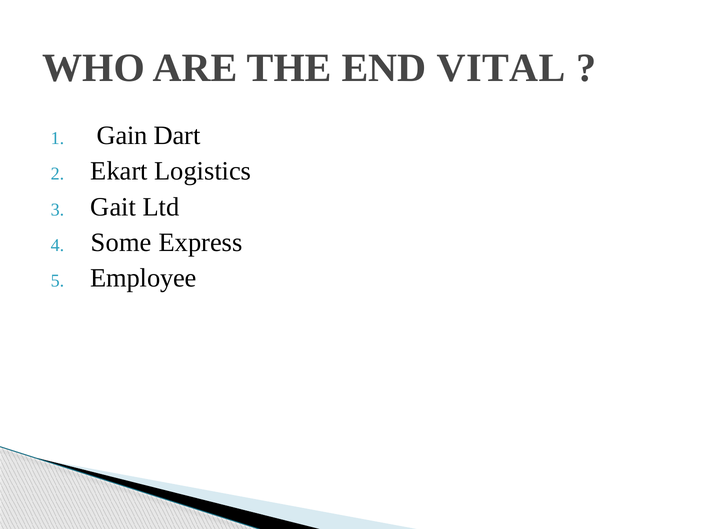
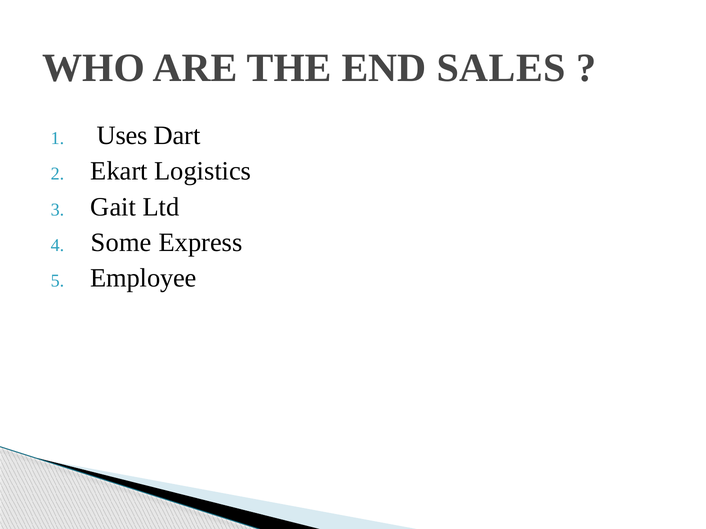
VITAL: VITAL -> SALES
Gain: Gain -> Uses
